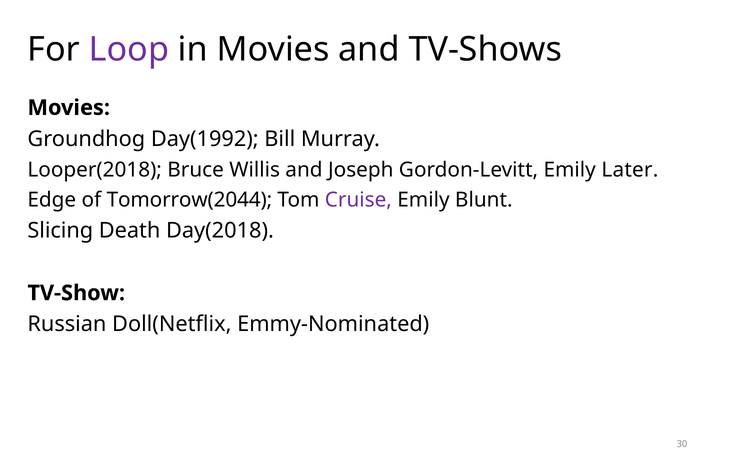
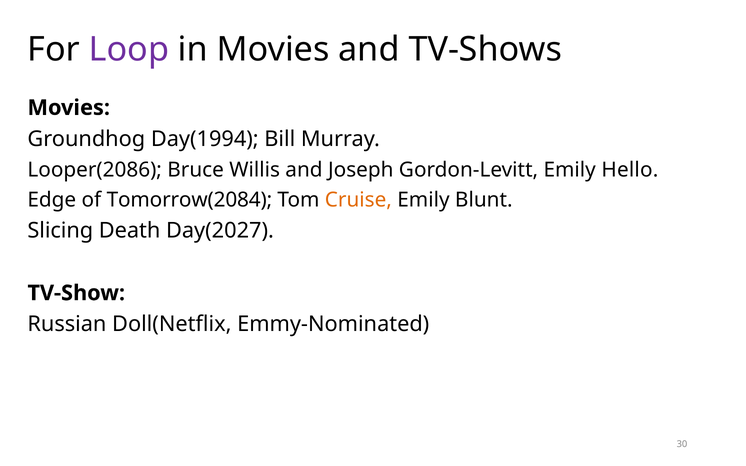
Day(1992: Day(1992 -> Day(1994
Looper(2018: Looper(2018 -> Looper(2086
Later: Later -> Hello
Tomorrow(2044: Tomorrow(2044 -> Tomorrow(2084
Cruise colour: purple -> orange
Day(2018: Day(2018 -> Day(2027
